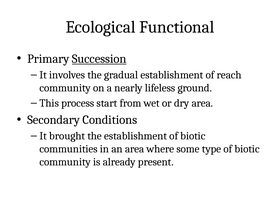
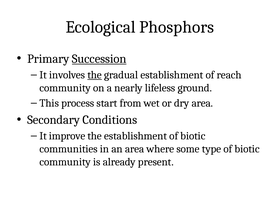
Functional: Functional -> Phosphors
the at (95, 75) underline: none -> present
brought: brought -> improve
